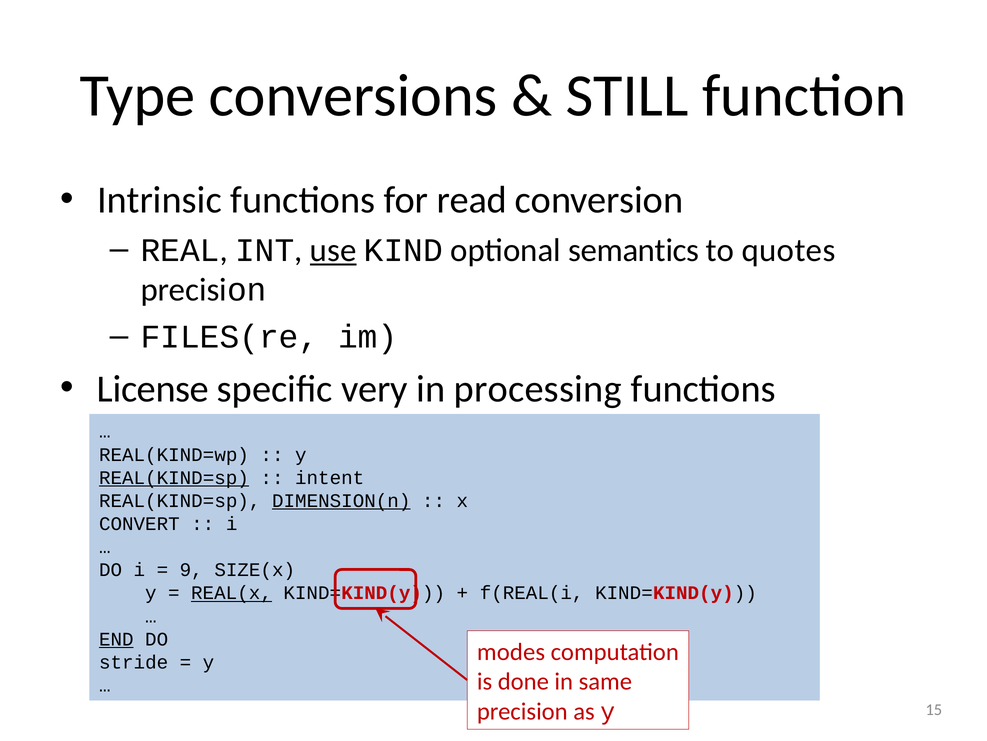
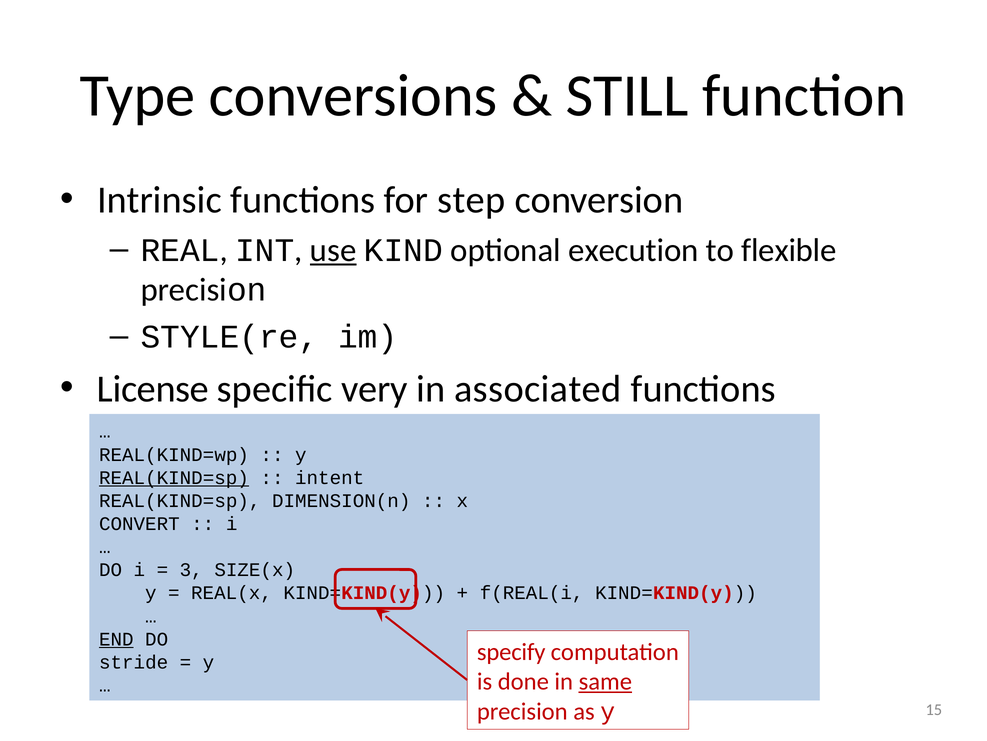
read: read -> step
semantics: semantics -> execution
quotes: quotes -> flexible
FILES(re: FILES(re -> STYLE(re
processing: processing -> associated
DIMENSION(n underline: present -> none
9: 9 -> 3
REAL(x underline: present -> none
modes: modes -> specify
same underline: none -> present
